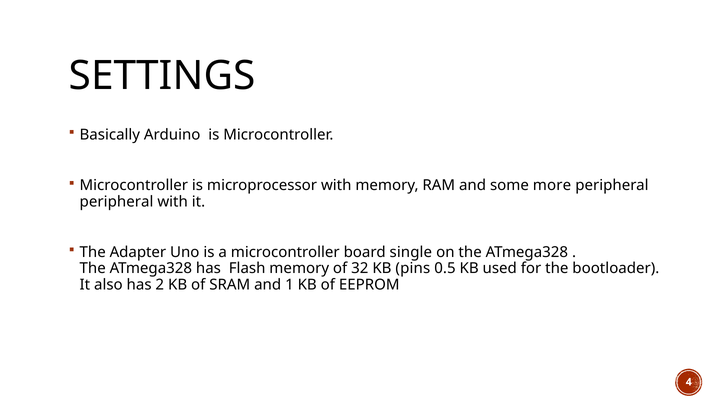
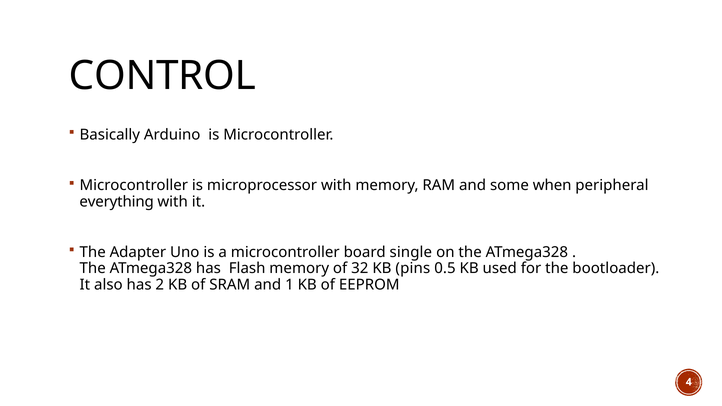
SETTINGS: SETTINGS -> CONTROL
more: more -> when
peripheral at (117, 202): peripheral -> everything
